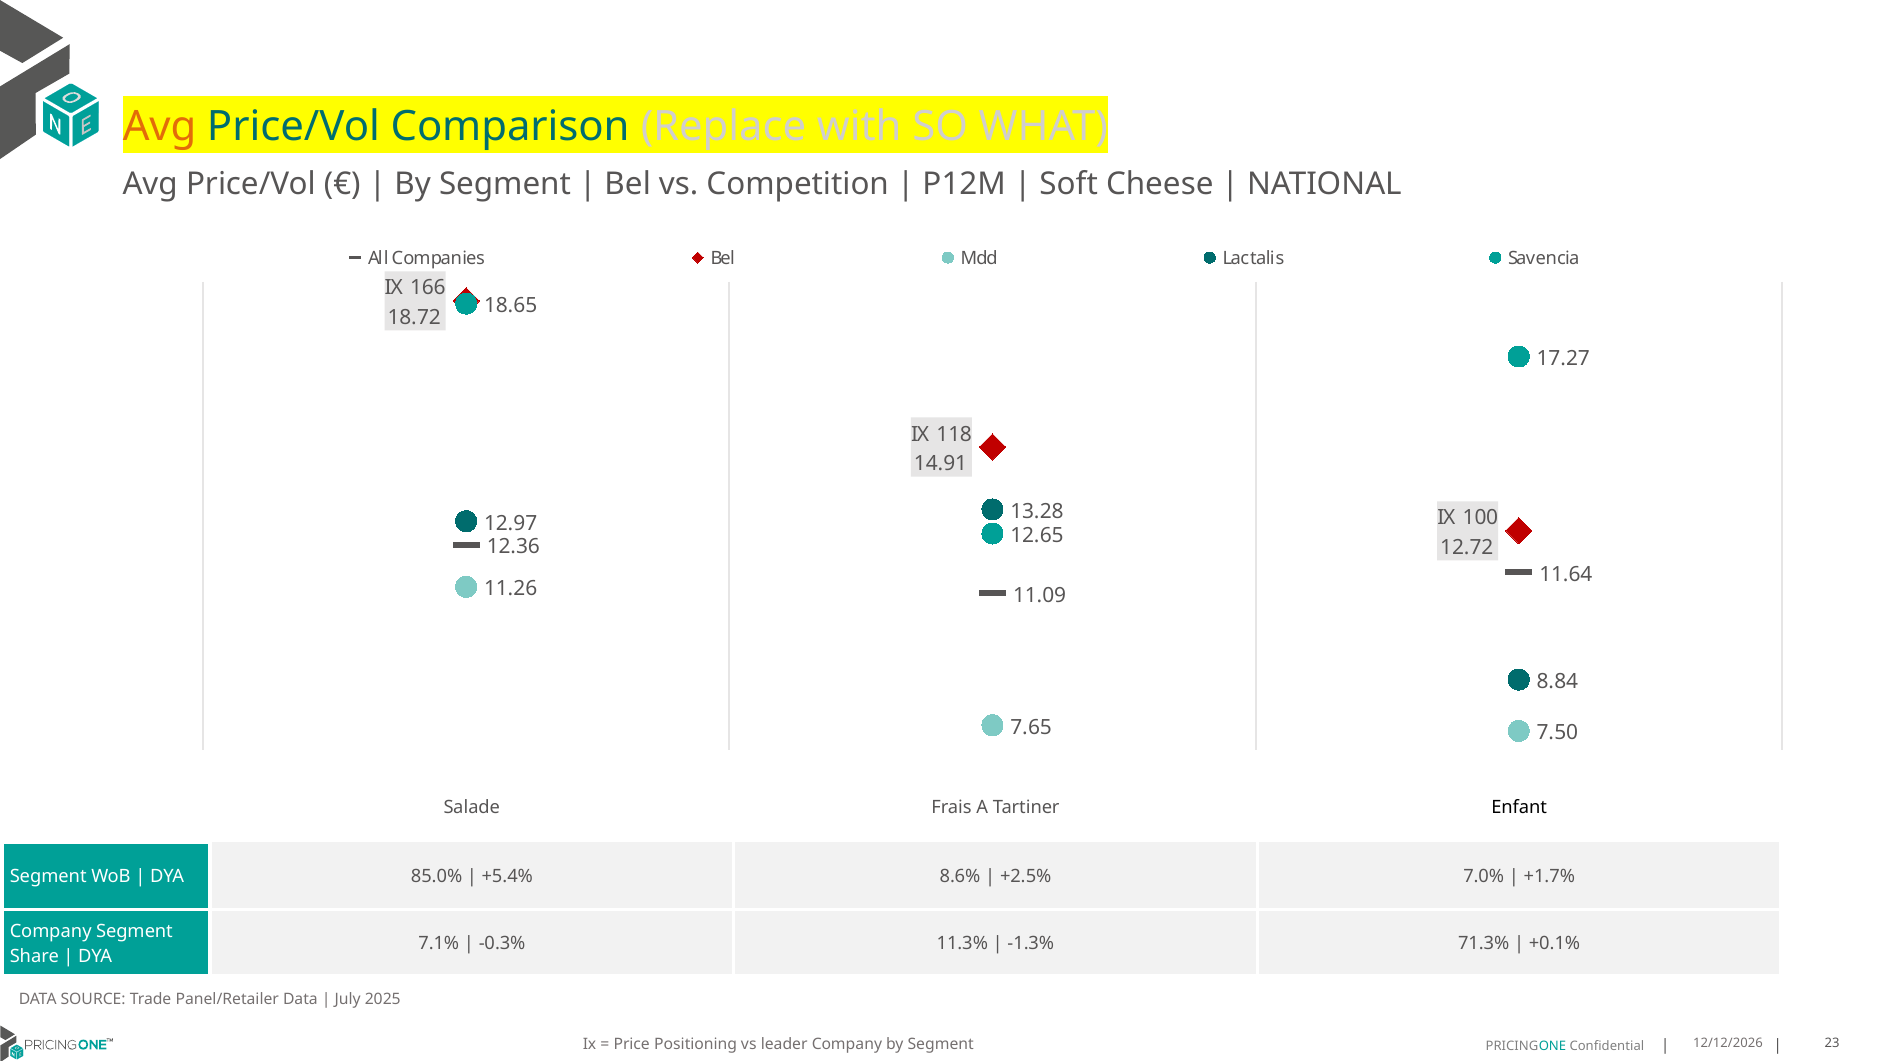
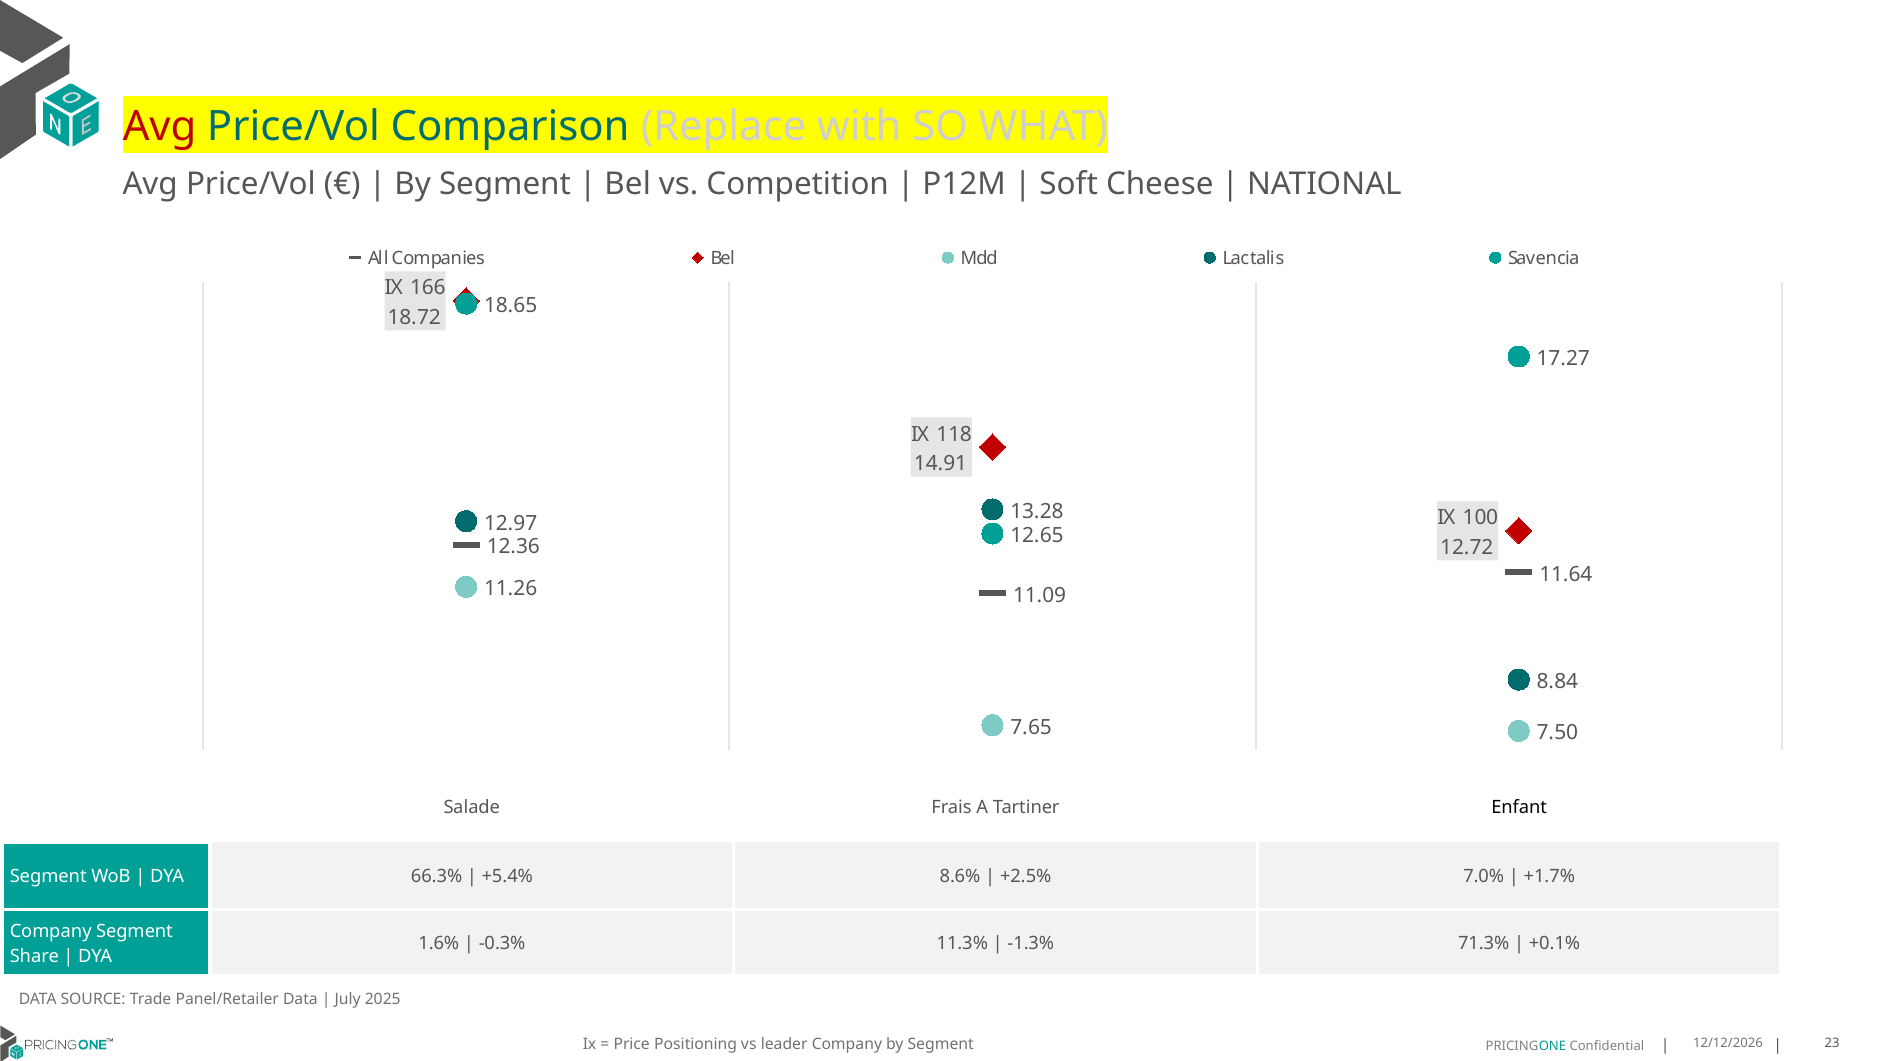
Avg at (160, 127) colour: orange -> red
85.0%: 85.0% -> 66.3%
7.1%: 7.1% -> 1.6%
